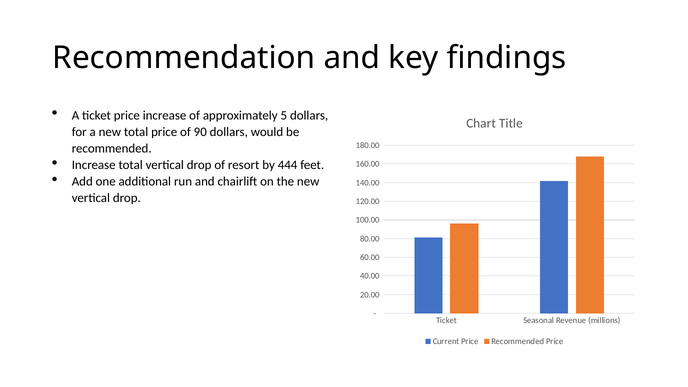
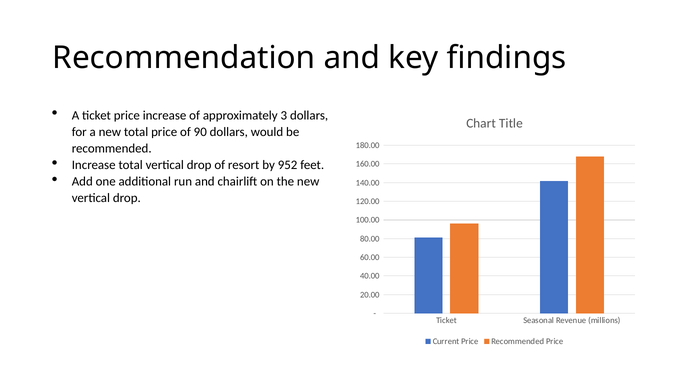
5: 5 -> 3
444: 444 -> 952
